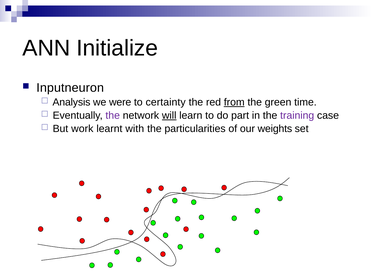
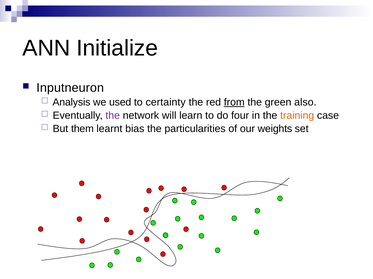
were: were -> used
time: time -> also
will underline: present -> none
part: part -> four
training colour: purple -> orange
work: work -> them
with: with -> bias
